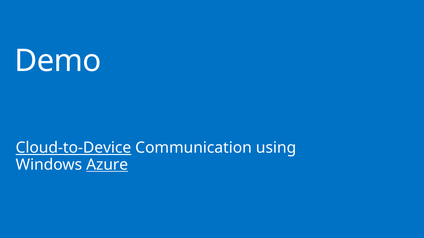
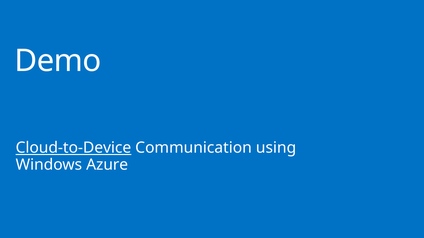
Azure underline: present -> none
